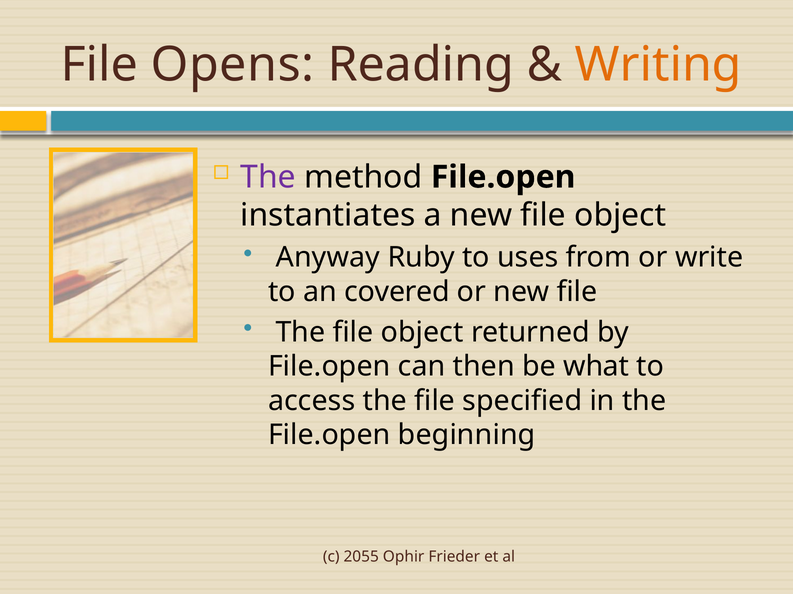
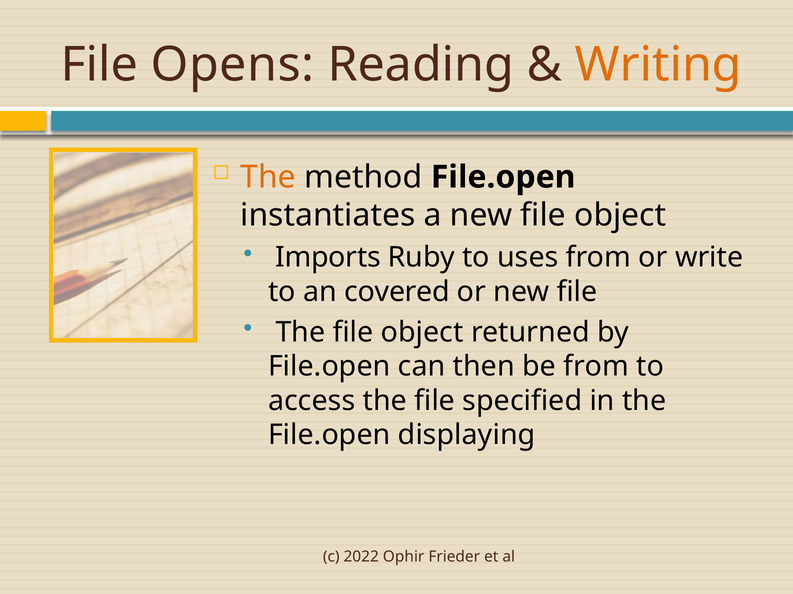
The at (268, 177) colour: purple -> orange
Anyway: Anyway -> Imports
be what: what -> from
beginning: beginning -> displaying
2055: 2055 -> 2022
